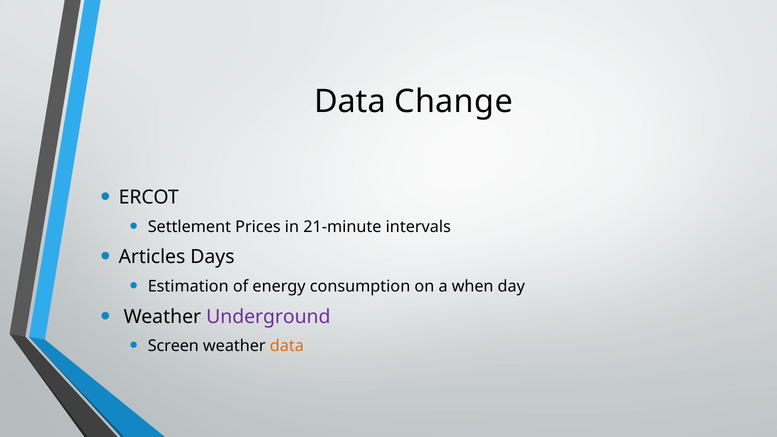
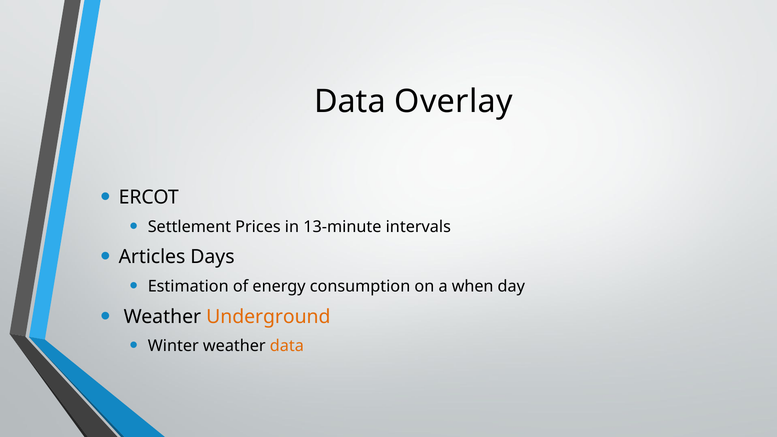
Change: Change -> Overlay
21-minute: 21-minute -> 13-minute
Underground colour: purple -> orange
Screen: Screen -> Winter
